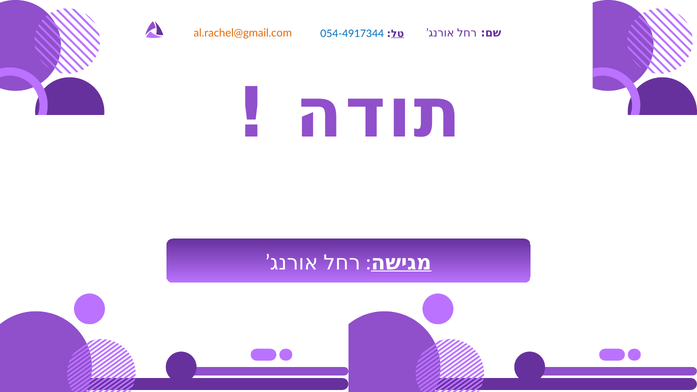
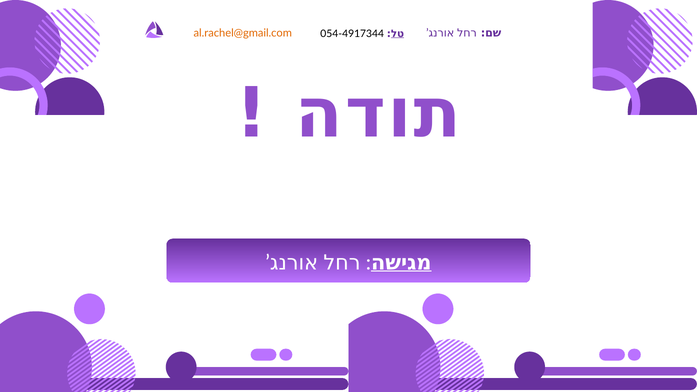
054-4917344 colour: blue -> black
